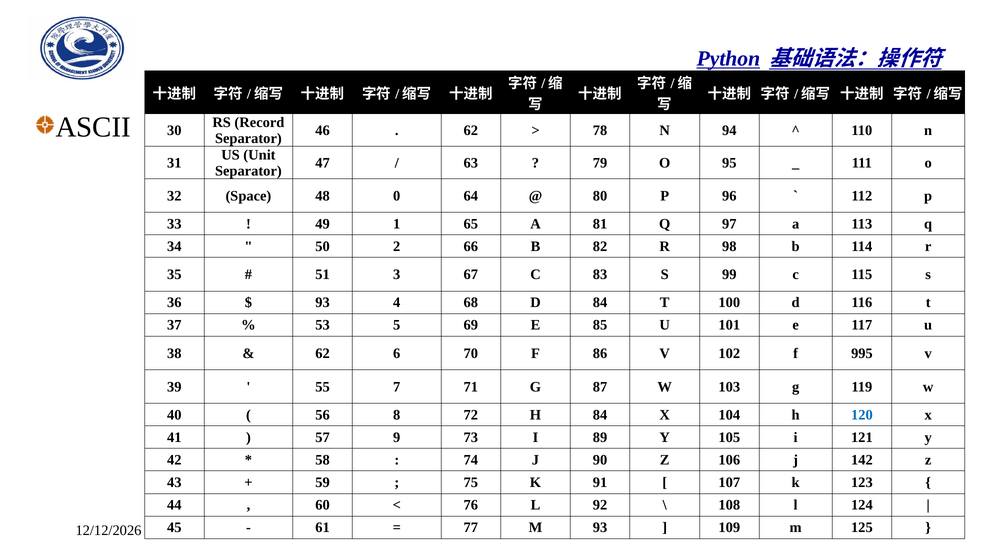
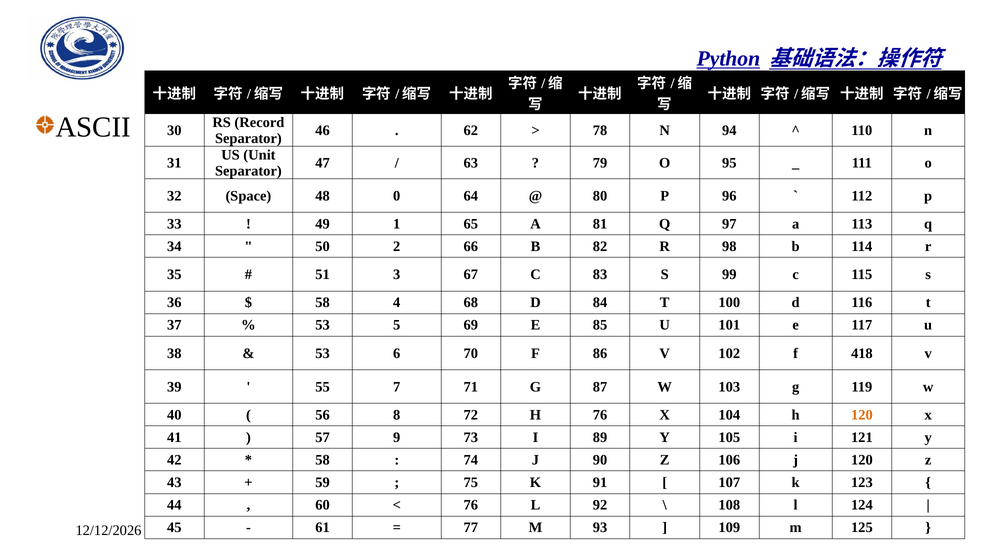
93 at (323, 303): 93 -> 58
62 at (323, 353): 62 -> 53
995: 995 -> 418
H 84: 84 -> 76
120 at (862, 415) colour: blue -> orange
j 142: 142 -> 120
